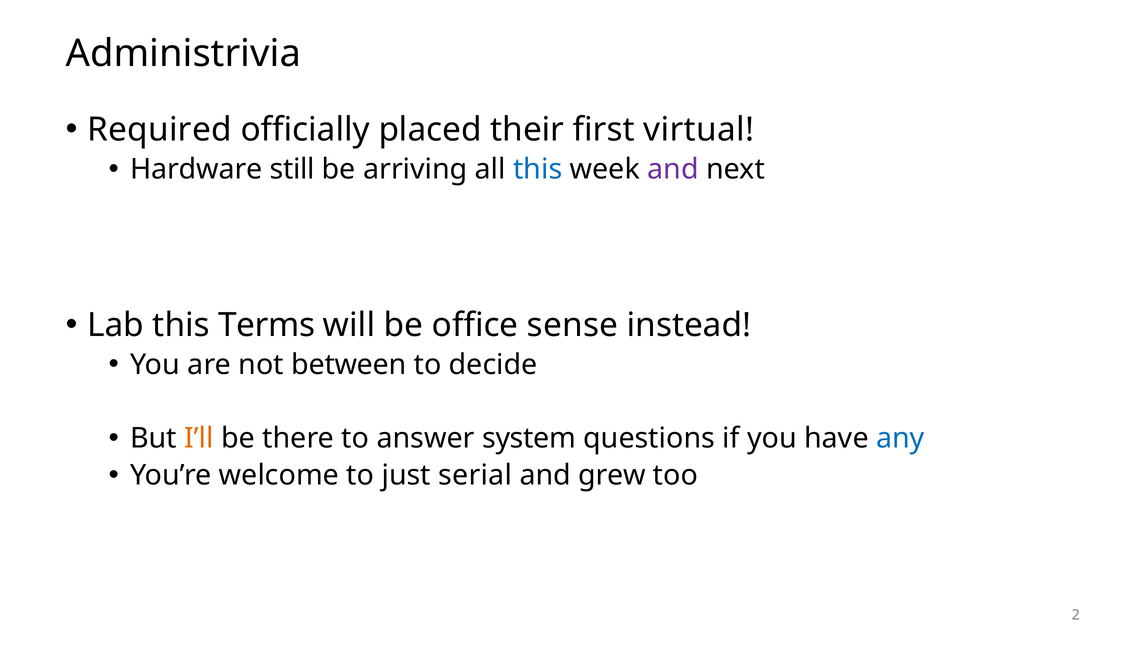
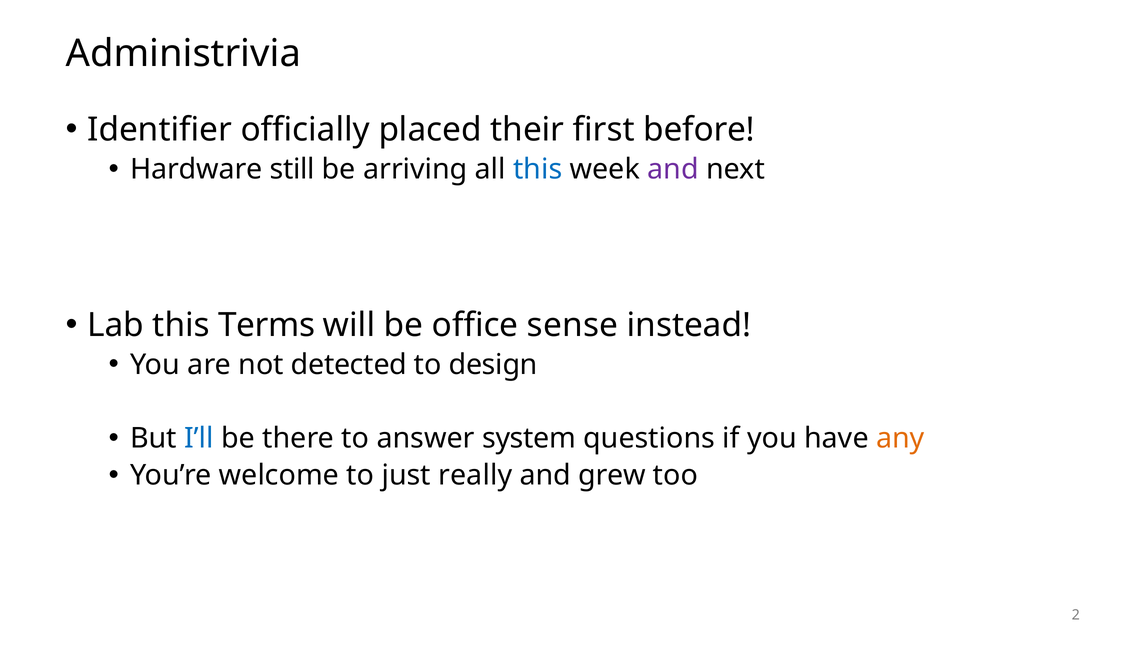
Required: Required -> Identifier
virtual: virtual -> before
between: between -> detected
decide: decide -> design
I’ll colour: orange -> blue
any colour: blue -> orange
serial: serial -> really
